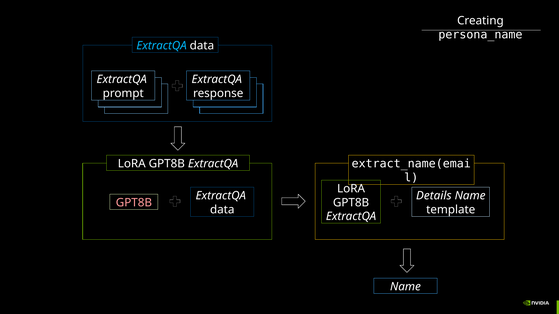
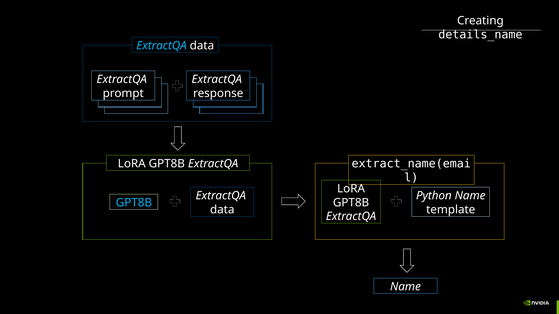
persona_name: persona_name -> details_name
Details: Details -> Python
GPT8B at (134, 203) colour: pink -> light blue
